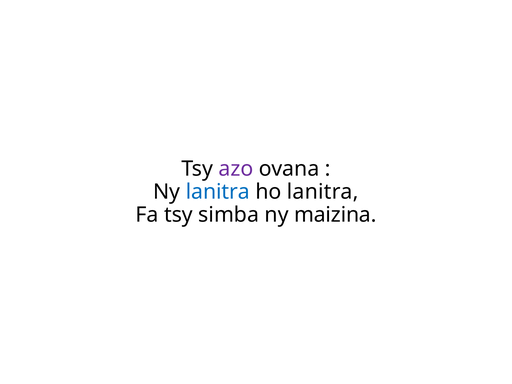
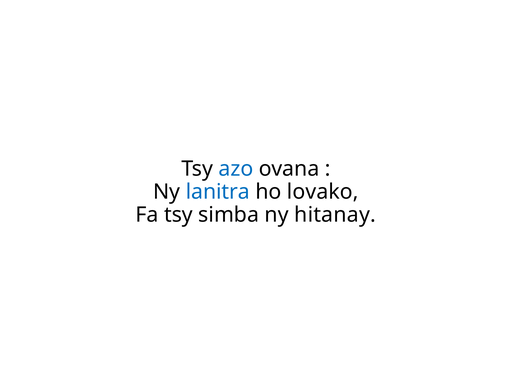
azo colour: purple -> blue
ho lanitra: lanitra -> lovako
maizina: maizina -> hitanay
